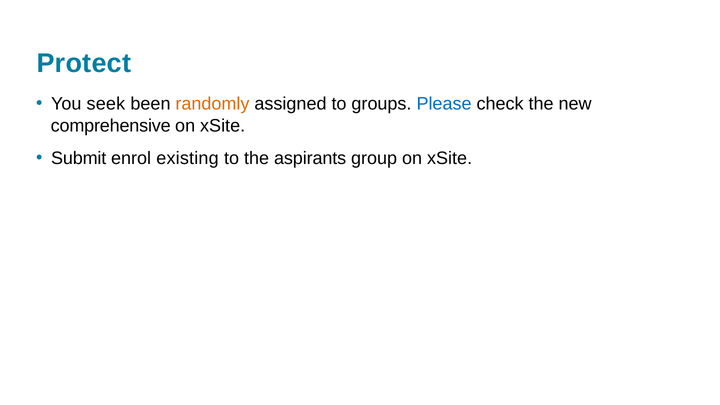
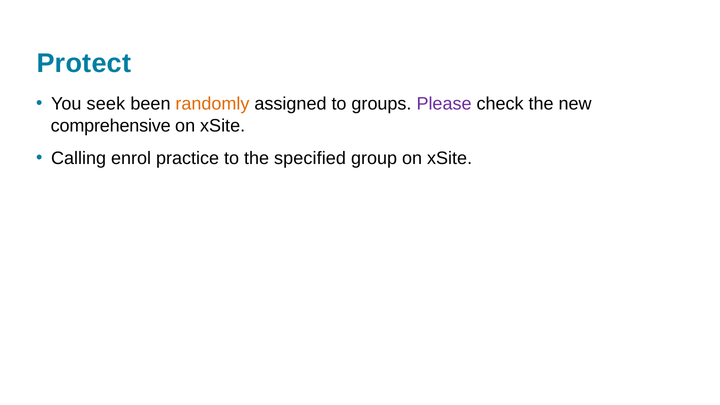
Please colour: blue -> purple
Submit: Submit -> Calling
existing: existing -> practice
aspirants: aspirants -> specified
